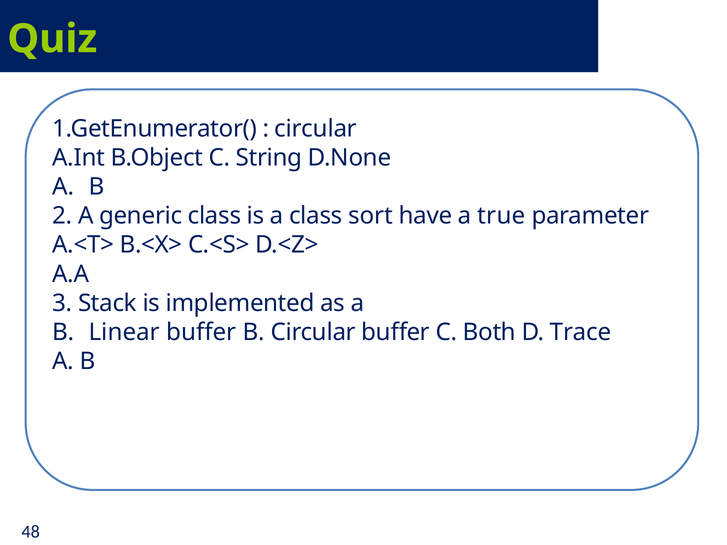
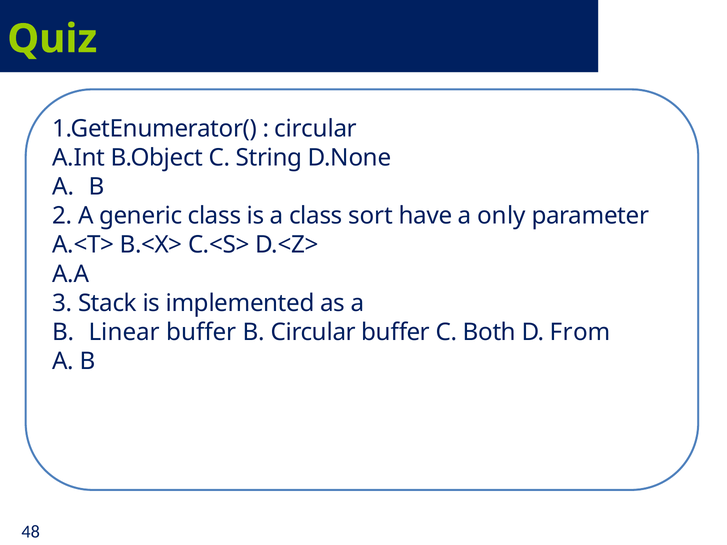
true: true -> only
Trace: Trace -> From
